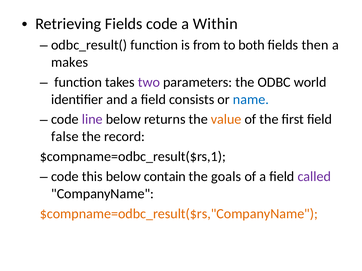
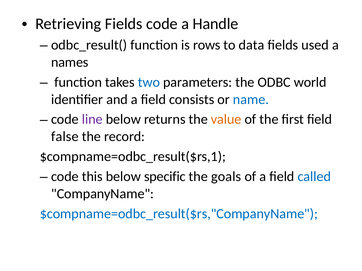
Within: Within -> Handle
from: from -> rows
both: both -> data
then: then -> used
makes: makes -> names
two colour: purple -> blue
contain: contain -> specific
called colour: purple -> blue
$compname=odbc_result($rs,"CompanyName colour: orange -> blue
